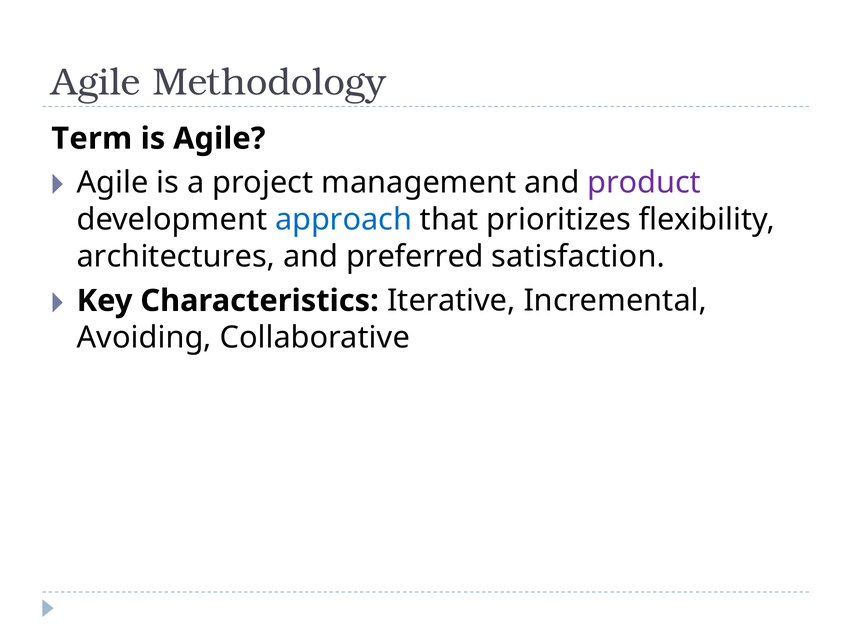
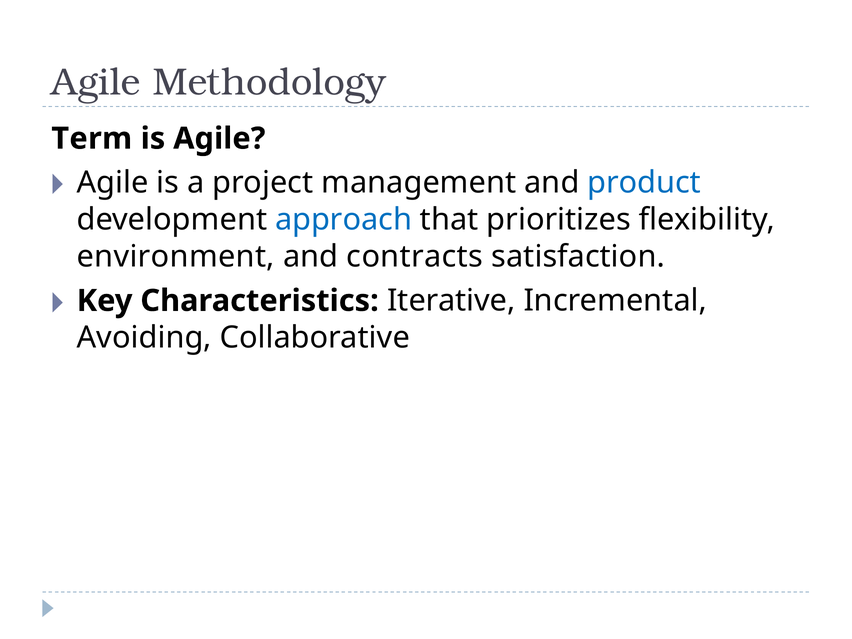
product colour: purple -> blue
architectures: architectures -> environment
preferred: preferred -> contracts
